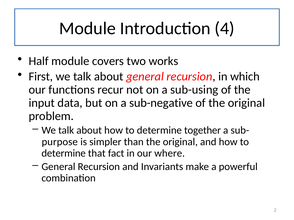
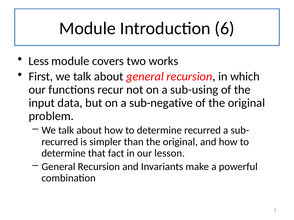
4: 4 -> 6
Half: Half -> Less
determine together: together -> recurred
purpose at (60, 142): purpose -> recurred
where: where -> lesson
